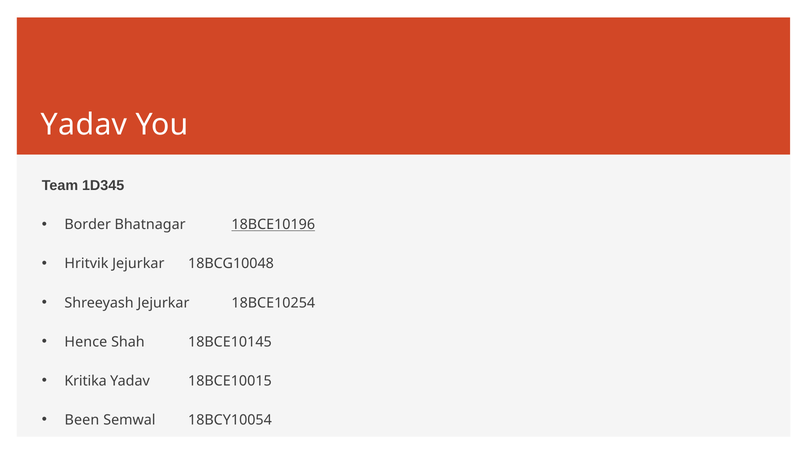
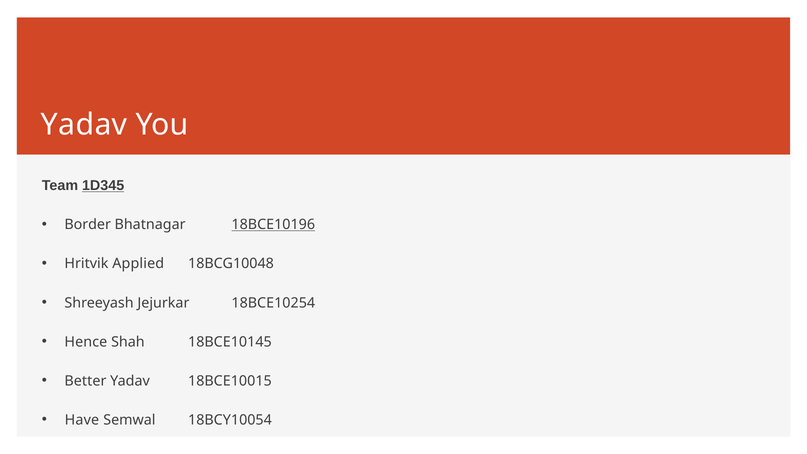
1D345 underline: none -> present
Hritvik Jejurkar: Jejurkar -> Applied
Kritika: Kritika -> Better
Been: Been -> Have
